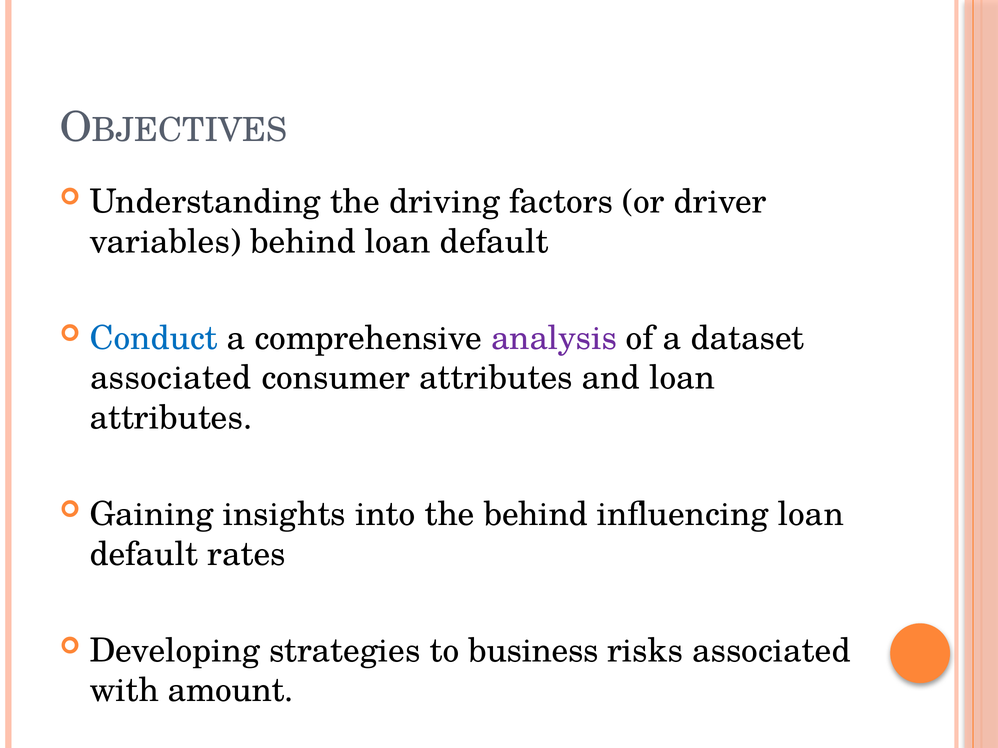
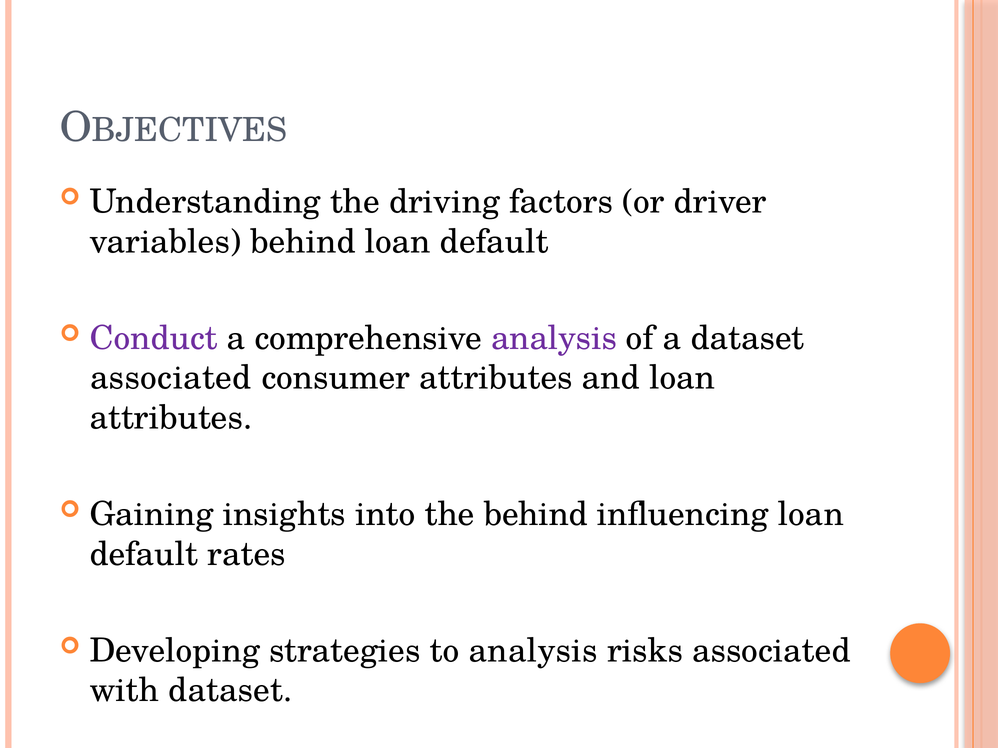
Conduct colour: blue -> purple
to business: business -> analysis
with amount: amount -> dataset
